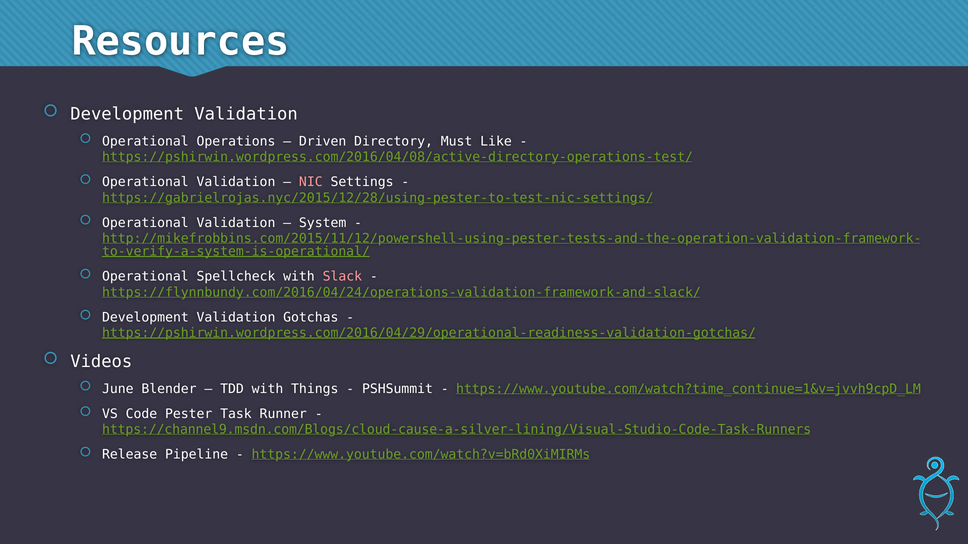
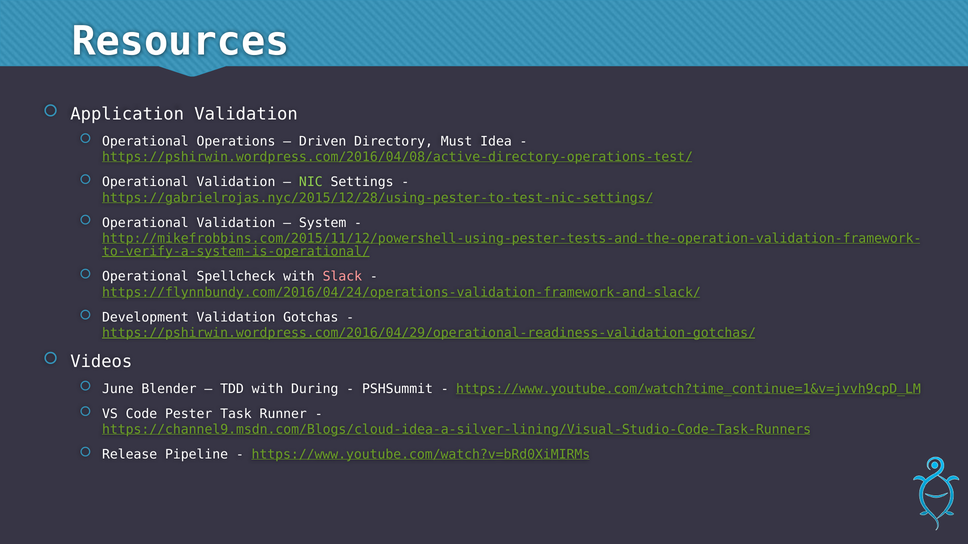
Development at (127, 114): Development -> Application
Like: Like -> Idea
NIC colour: pink -> light green
Things: Things -> During
https://channel9.msdn.com/Blogs/cloud-cause-a-silver-lining/Visual-Studio-Code-Task-Runners: https://channel9.msdn.com/Blogs/cloud-cause-a-silver-lining/Visual-Studio-Code-Task-Runners -> https://channel9.msdn.com/Blogs/cloud-idea-a-silver-lining/Visual-Studio-Code-Task-Runners
